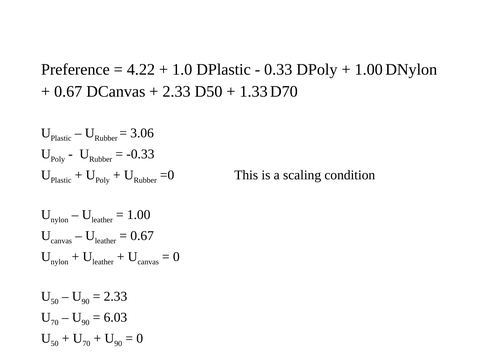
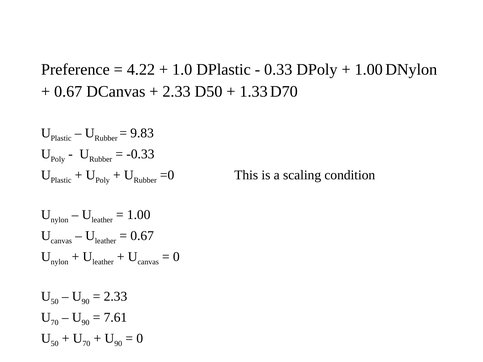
3.06: 3.06 -> 9.83
6.03: 6.03 -> 7.61
